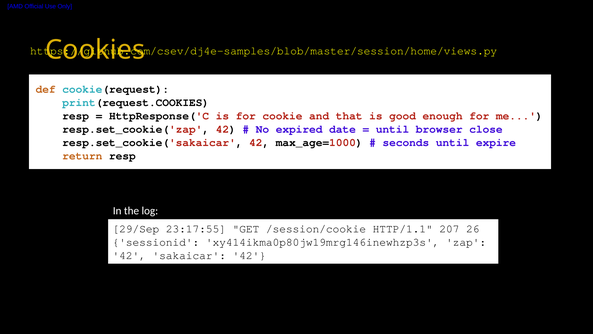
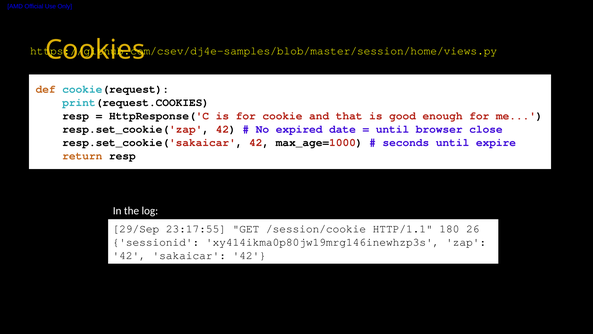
207: 207 -> 180
